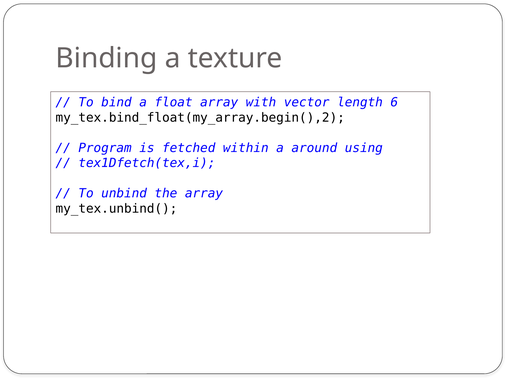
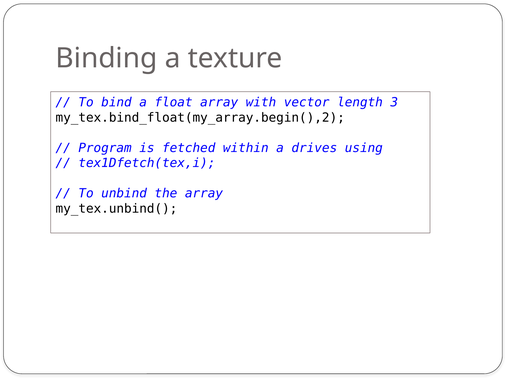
6: 6 -> 3
around: around -> drives
